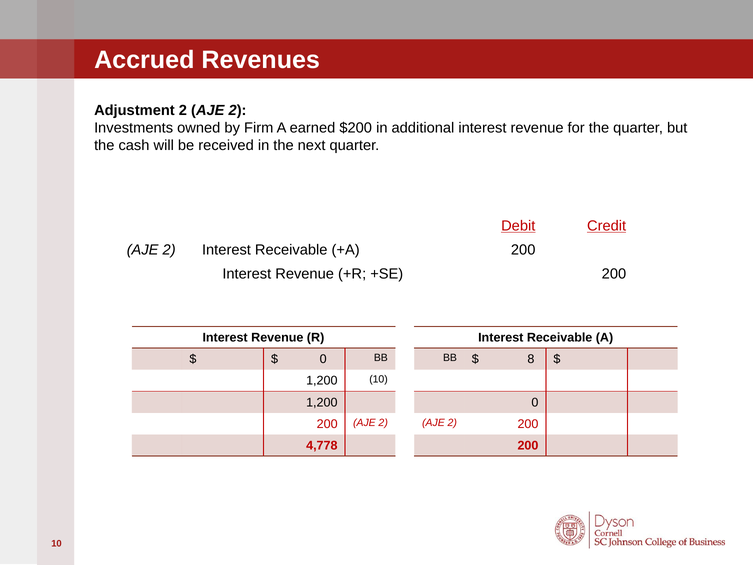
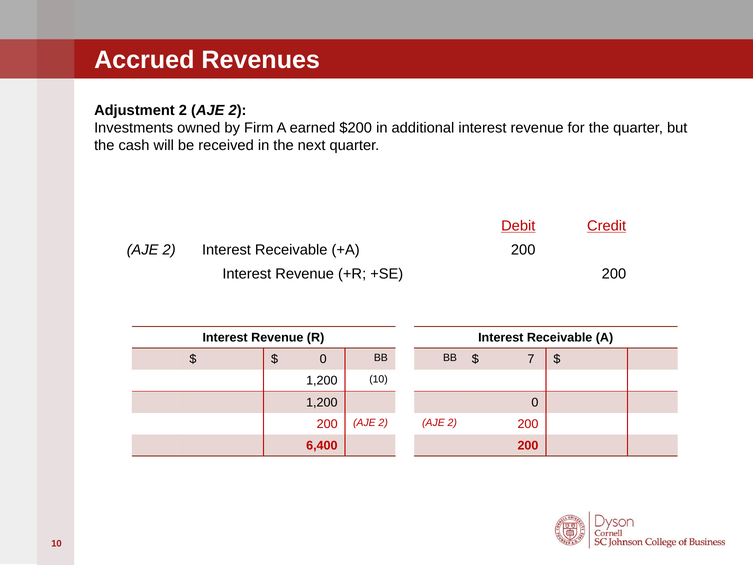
8: 8 -> 7
4,778: 4,778 -> 6,400
